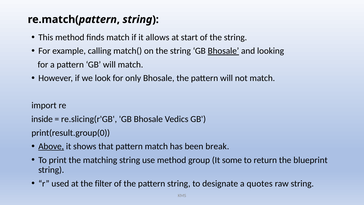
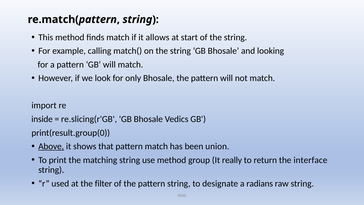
Bhosale at (223, 51) underline: present -> none
break: break -> union
some: some -> really
blueprint: blueprint -> interface
quotes: quotes -> radians
